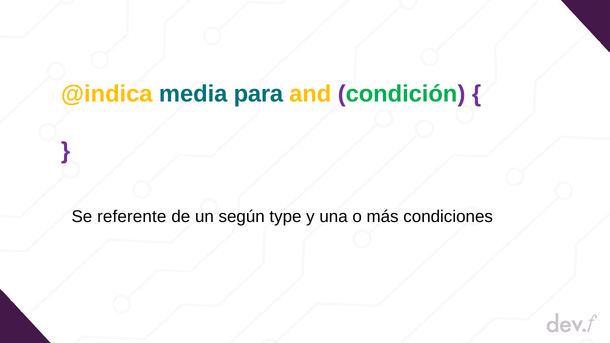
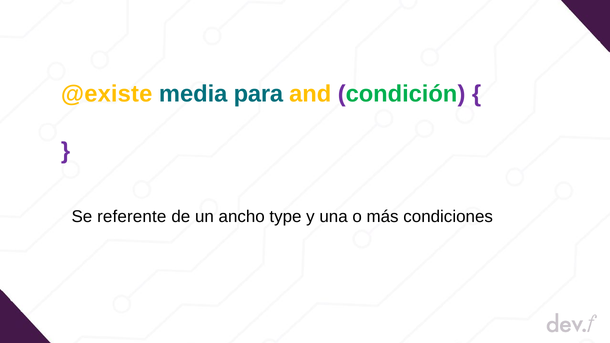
@indica: @indica -> @existe
según: según -> ancho
